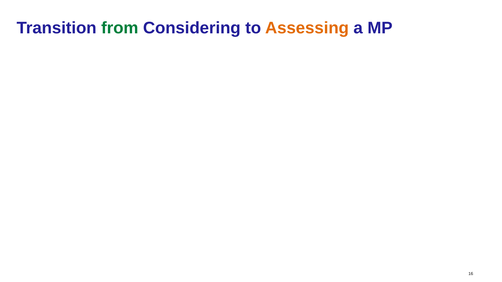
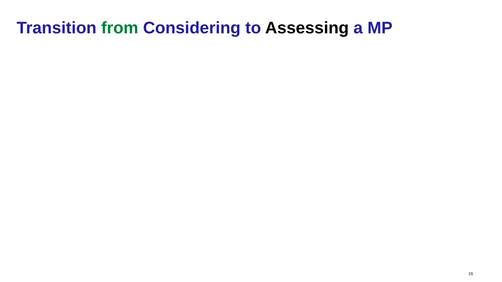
Assessing colour: orange -> black
